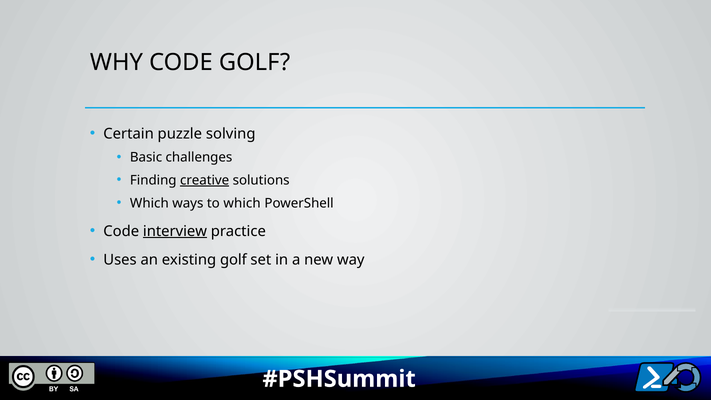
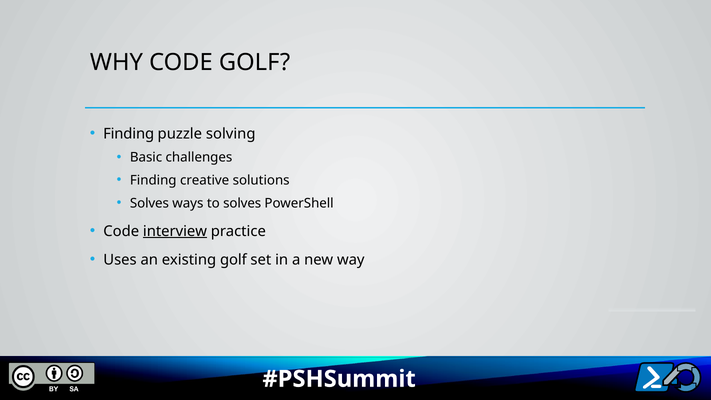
Certain at (129, 134): Certain -> Finding
creative underline: present -> none
Which at (149, 203): Which -> Solves
to which: which -> solves
